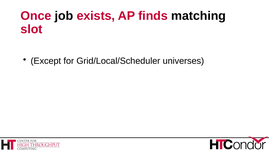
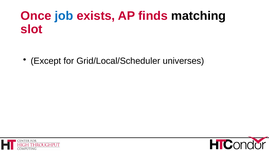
job colour: black -> blue
